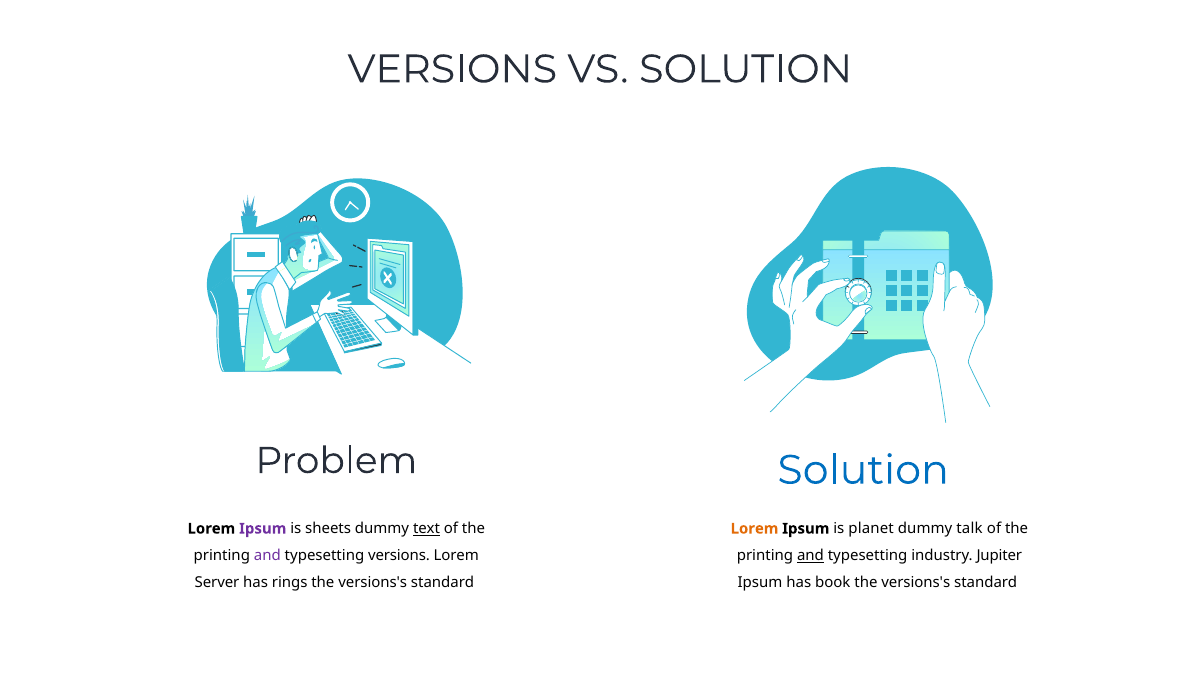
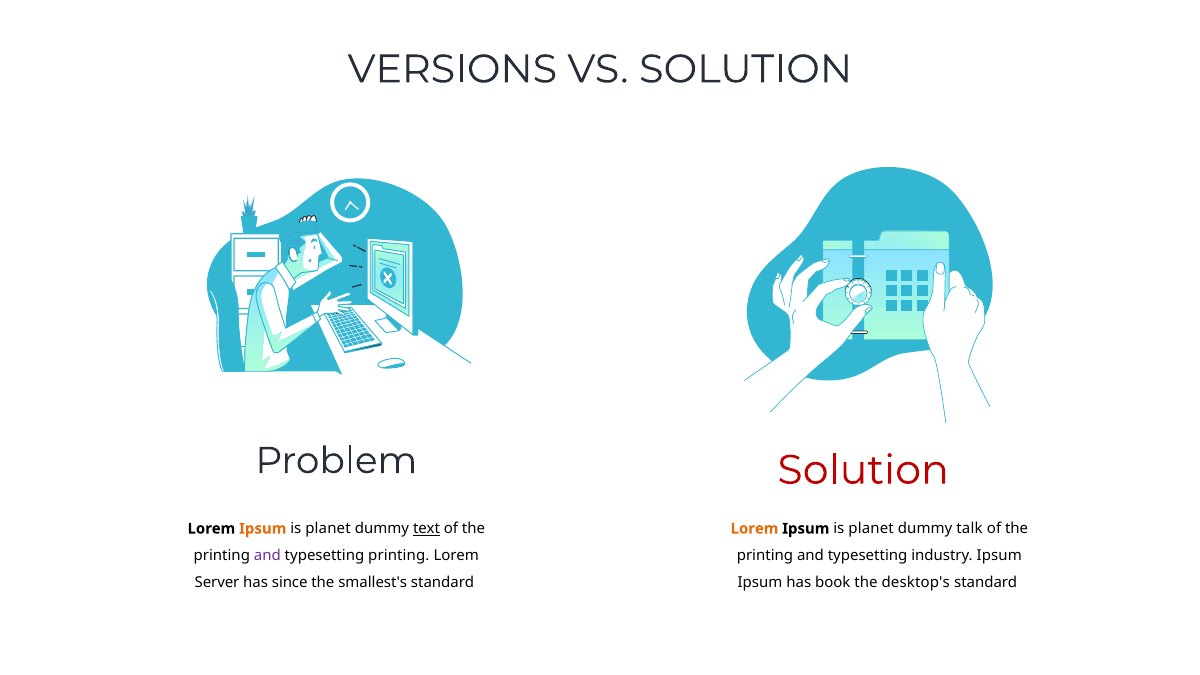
Solution at (863, 470) colour: blue -> red
Ipsum at (263, 529) colour: purple -> orange
sheets at (328, 529): sheets -> planet
typesetting versions: versions -> printing
and at (810, 556) underline: present -> none
industry Jupiter: Jupiter -> Ipsum
rings: rings -> since
versions's at (373, 583): versions's -> smallest's
versions's at (916, 583): versions's -> desktop's
